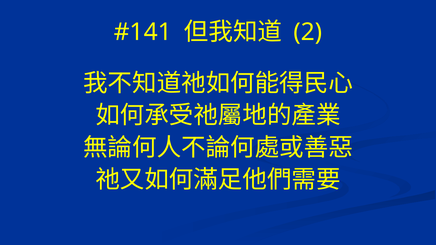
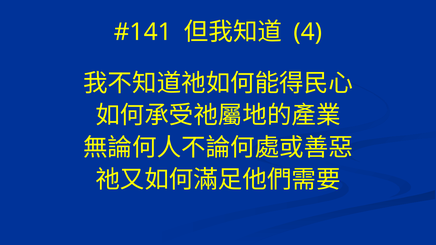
2: 2 -> 4
